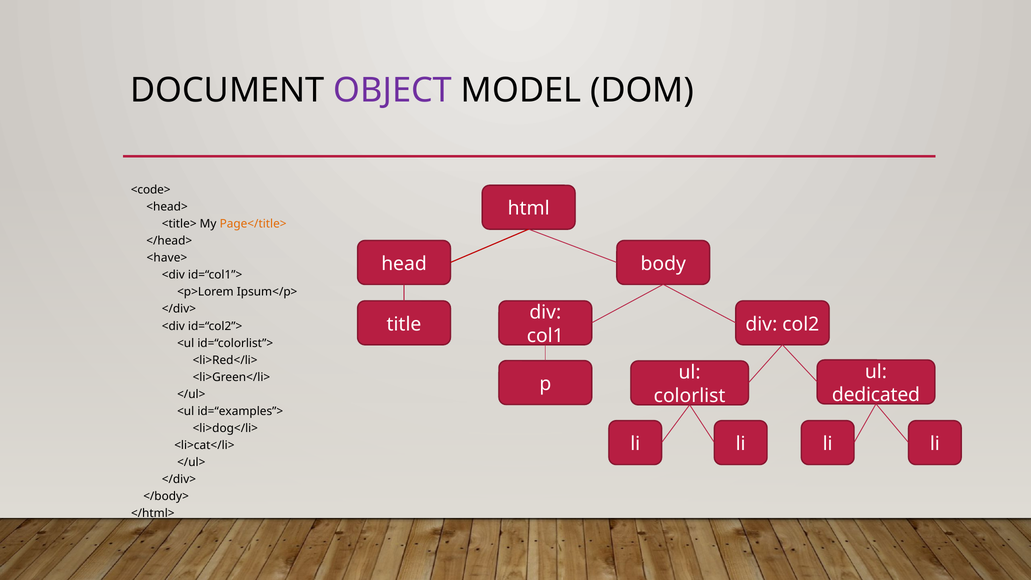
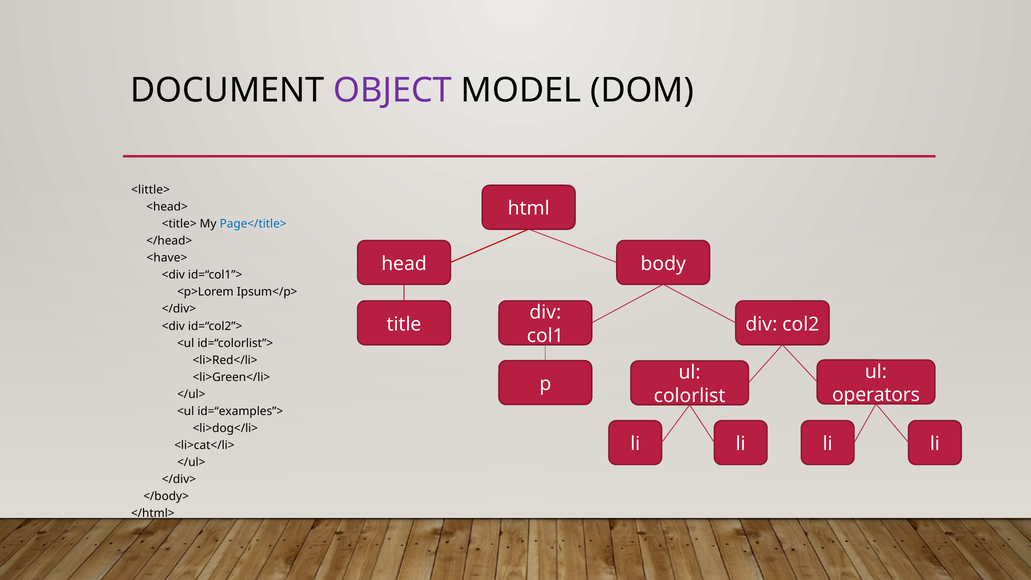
<code>: <code> -> <little>
Page</title> colour: orange -> blue
dedicated: dedicated -> operators
